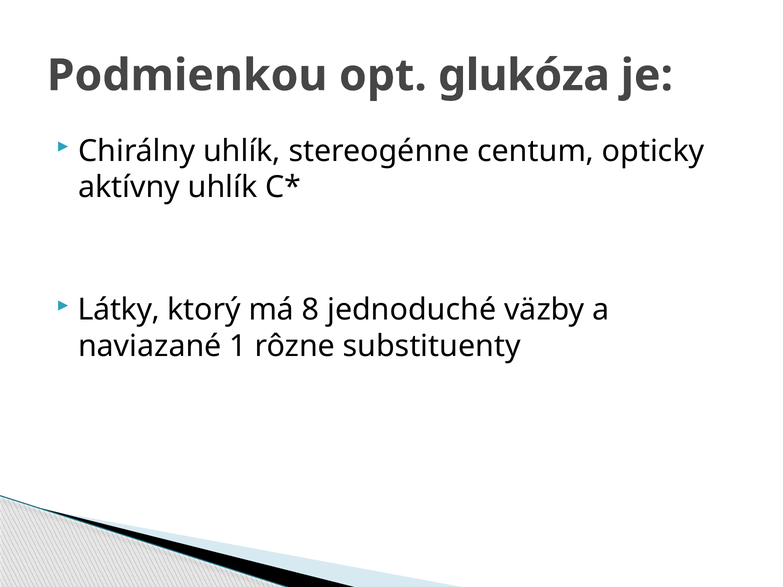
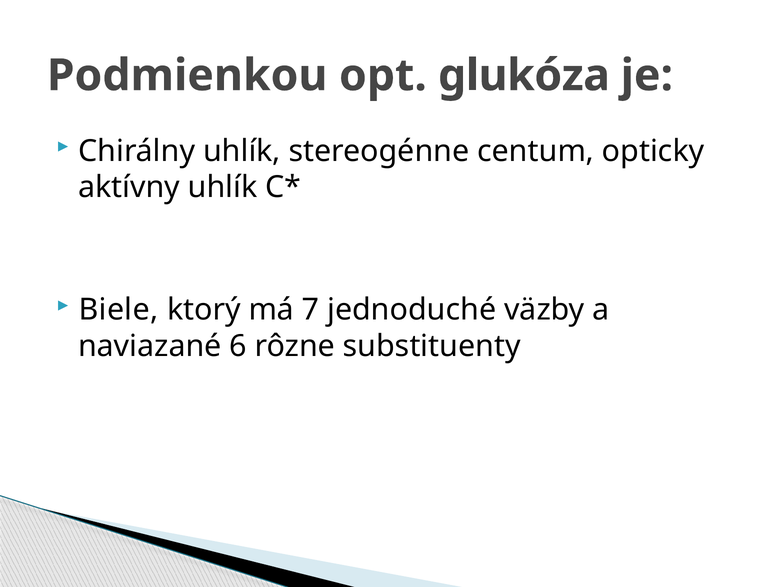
Látky: Látky -> Biele
8: 8 -> 7
1: 1 -> 6
